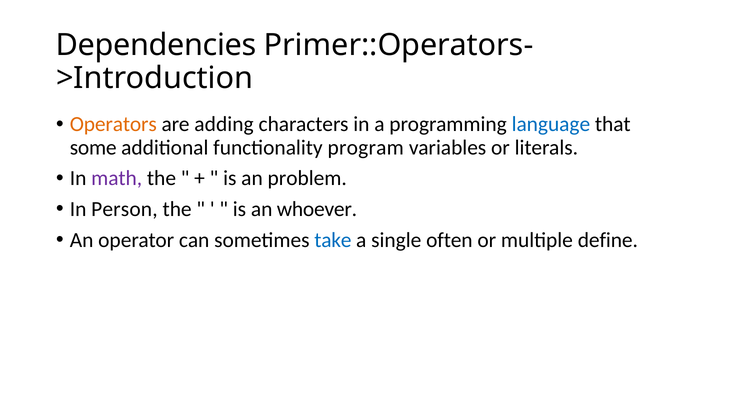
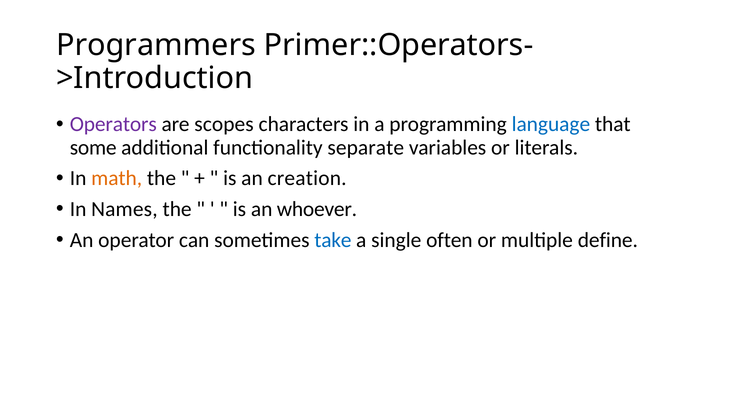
Dependencies: Dependencies -> Programmers
Operators colour: orange -> purple
adding: adding -> scopes
program: program -> separate
math colour: purple -> orange
problem: problem -> creation
Person: Person -> Names
